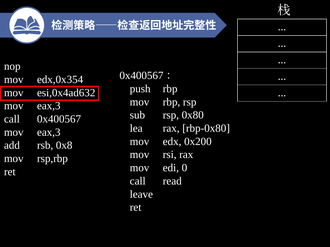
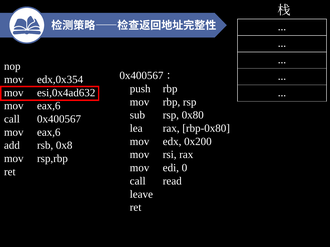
eax,3 at (49, 106): eax,3 -> eax,6
eax,3 at (49, 132): eax,3 -> eax,6
